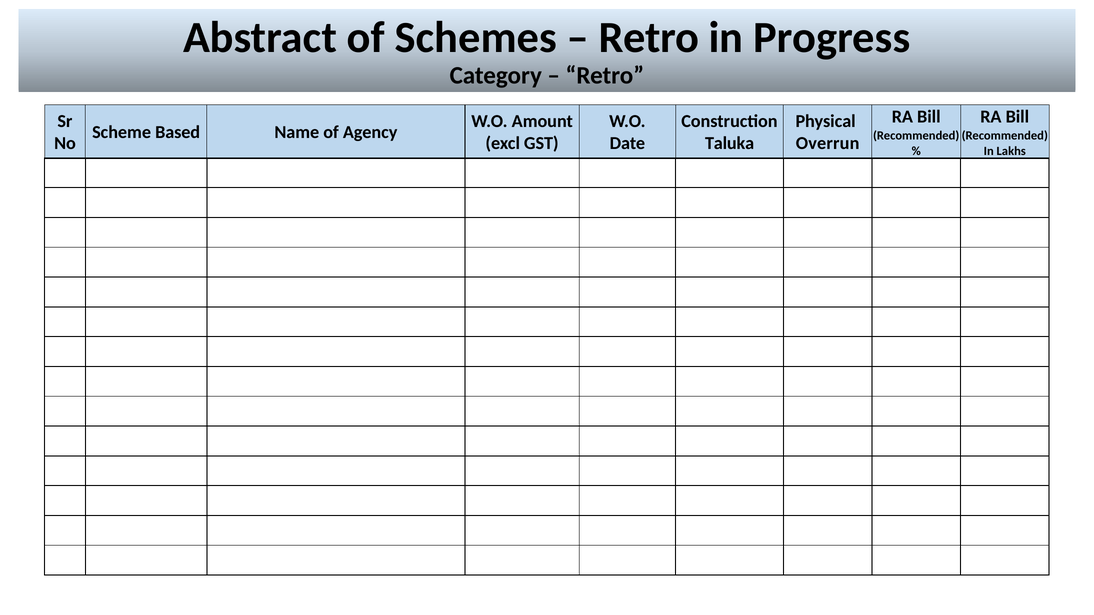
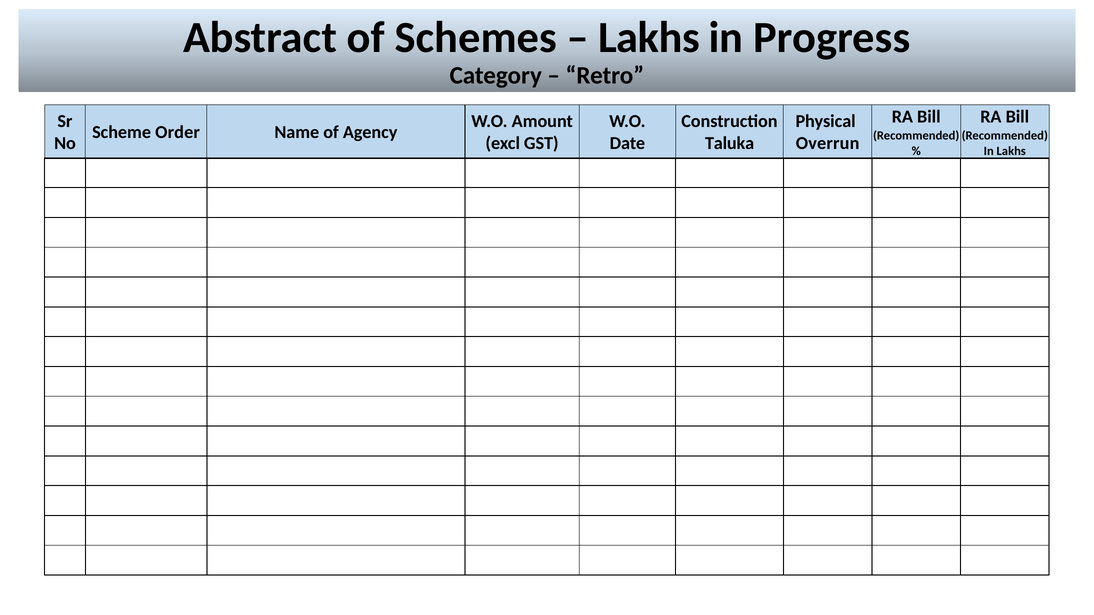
Retro at (649, 38): Retro -> Lakhs
Based: Based -> Order
